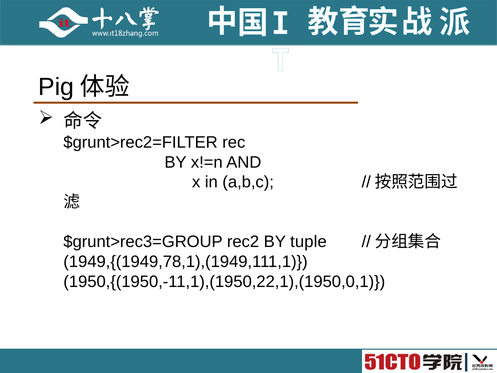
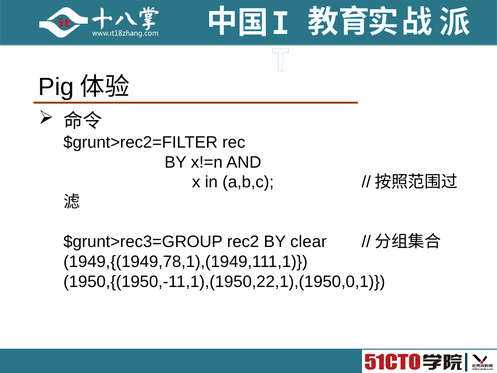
tuple: tuple -> clear
